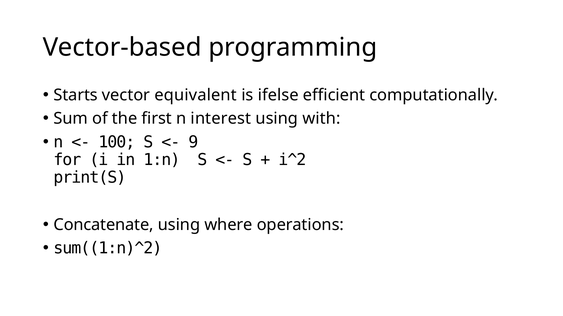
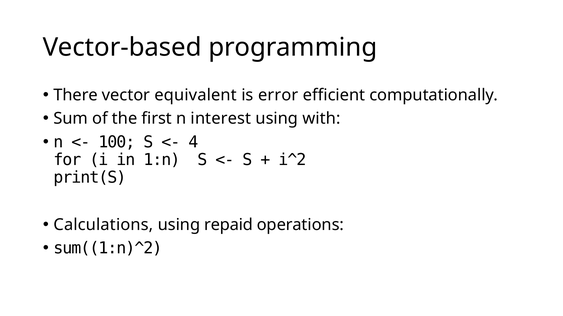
Starts: Starts -> There
ifelse: ifelse -> error
9: 9 -> 4
Concatenate: Concatenate -> Calculations
where: where -> repaid
